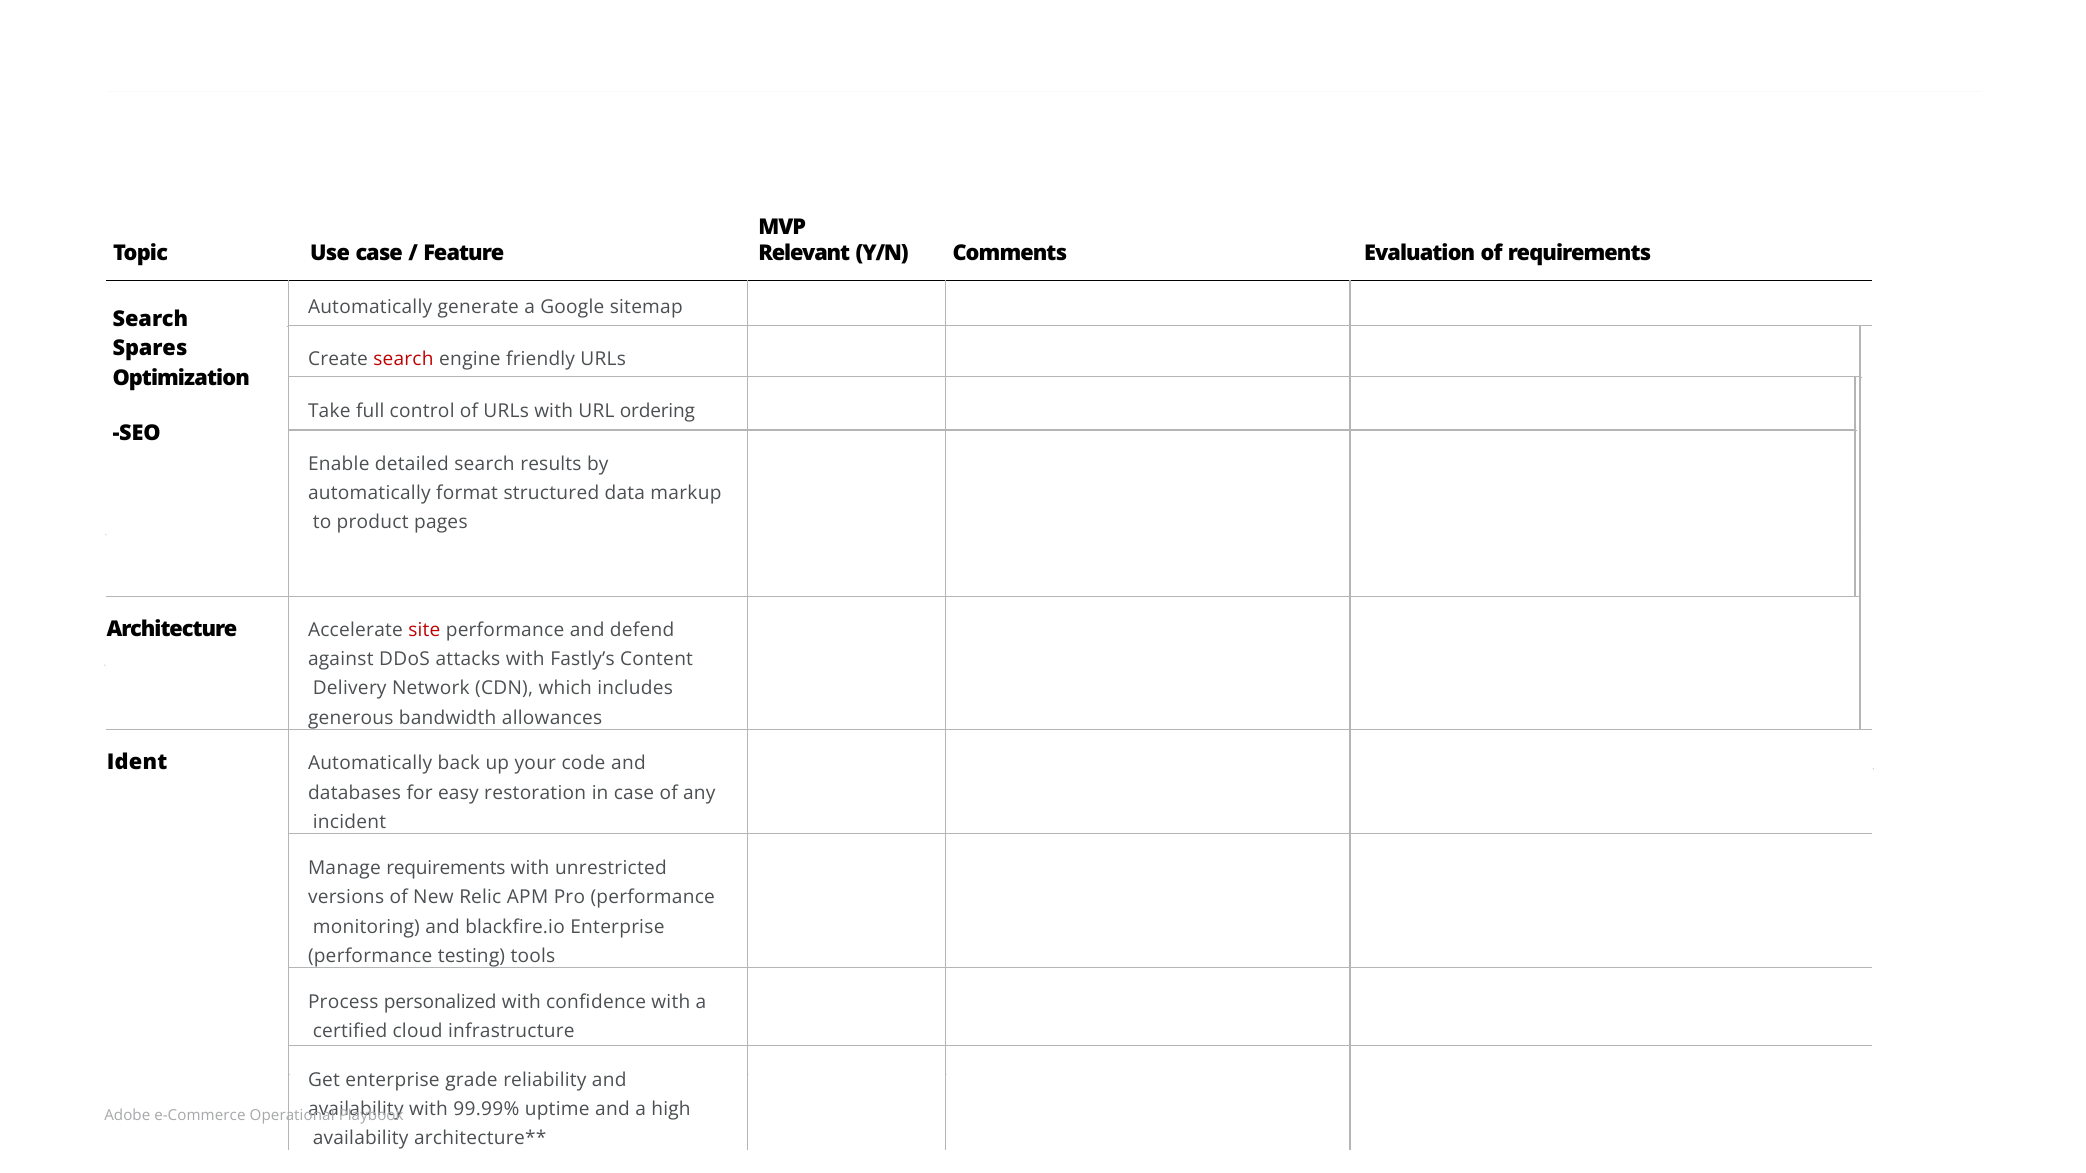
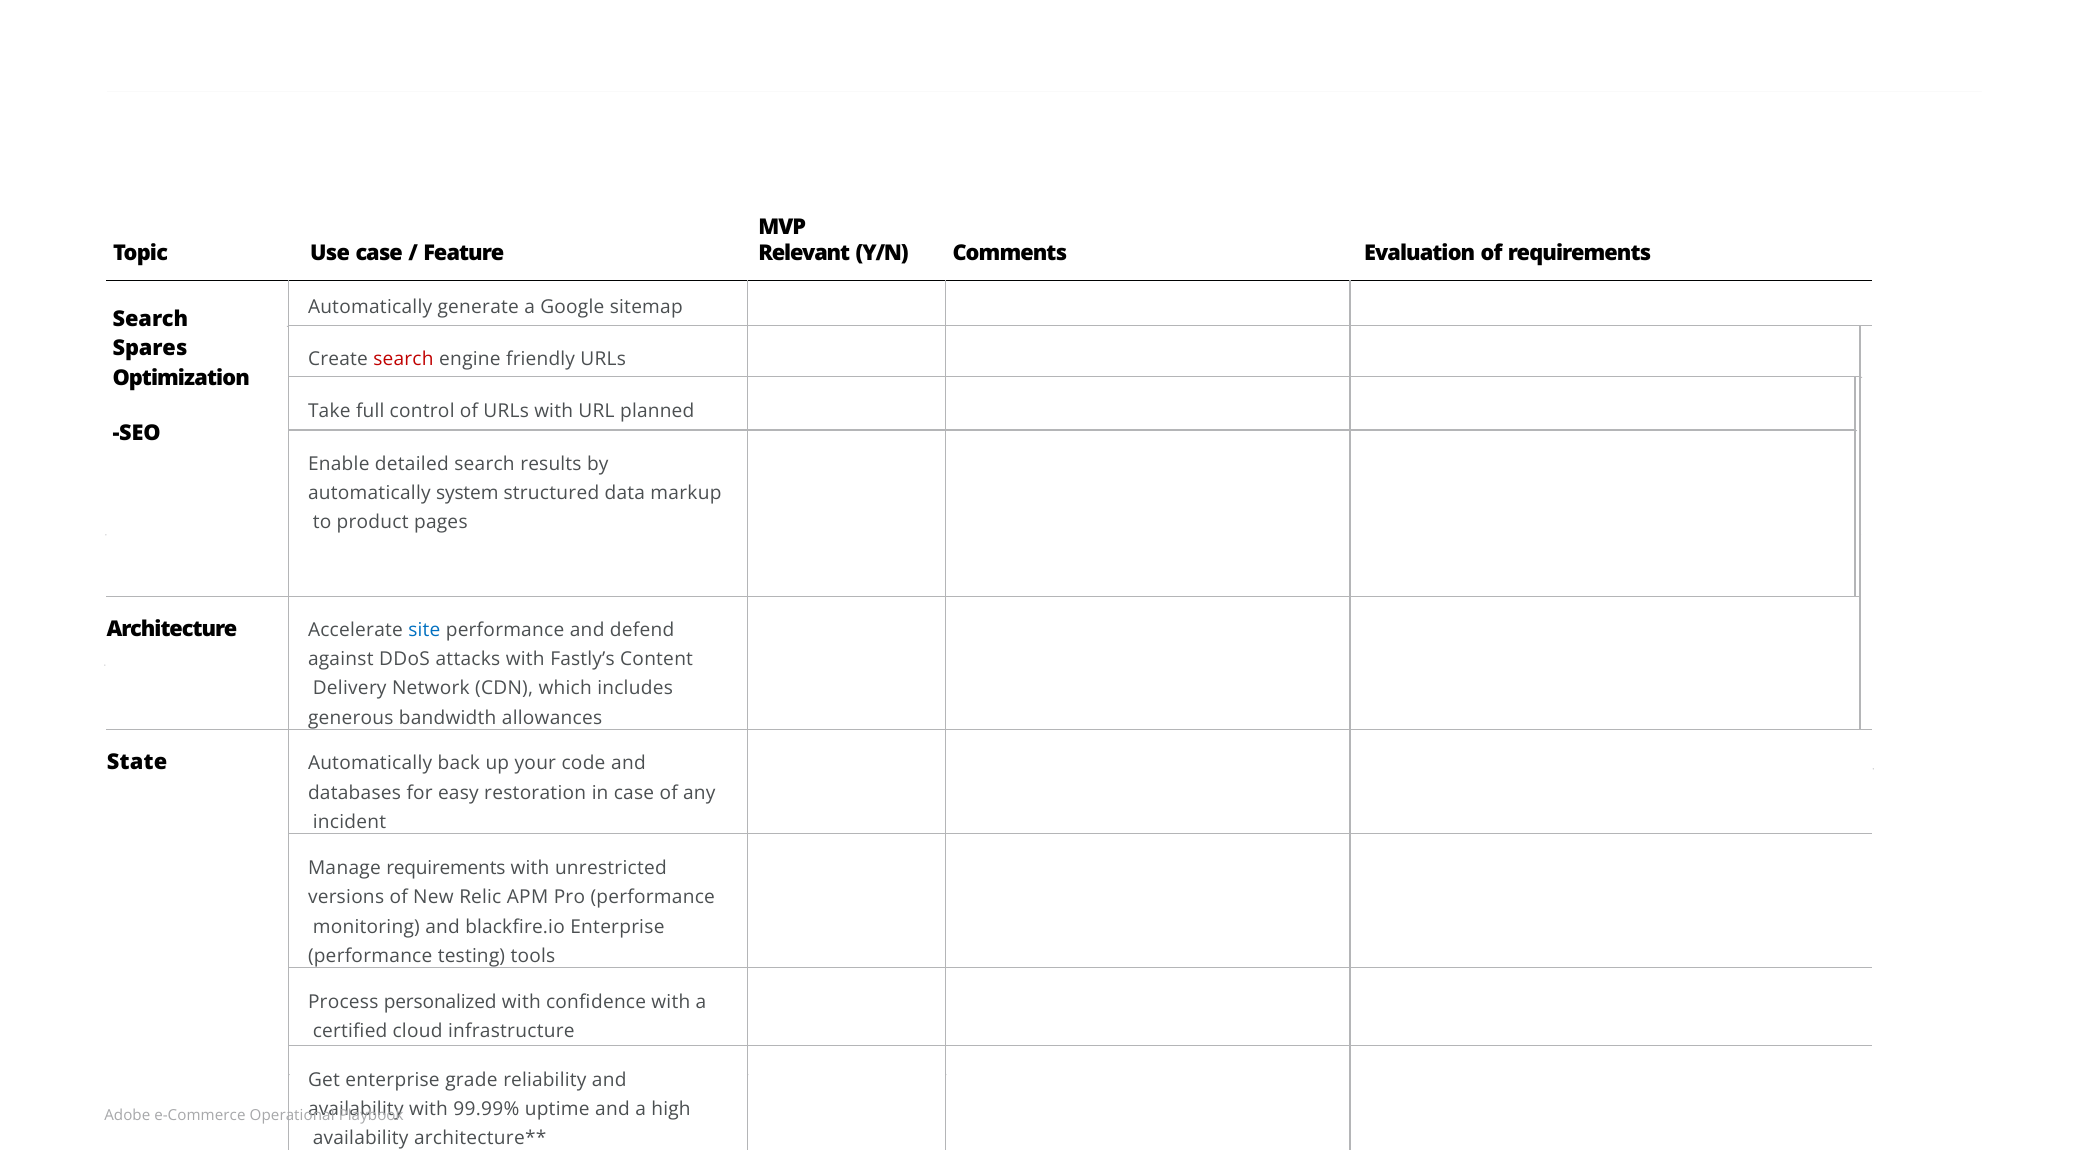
ordering: ordering -> planned
format: format -> system
site colour: red -> blue
Ident: Ident -> State
